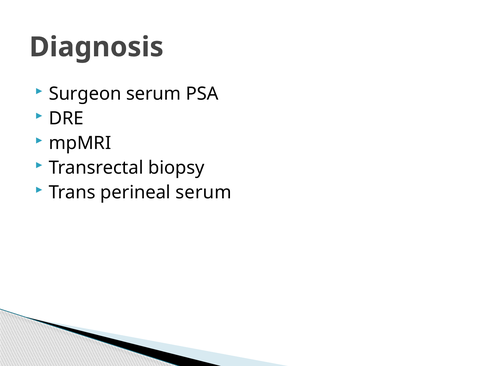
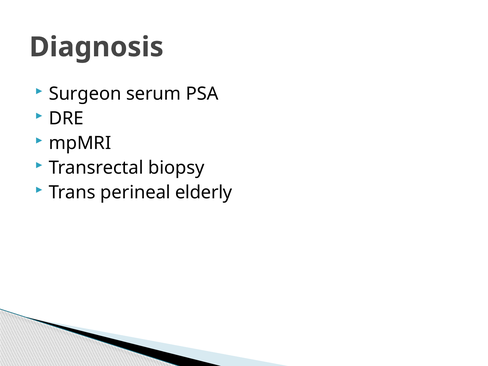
perineal serum: serum -> elderly
